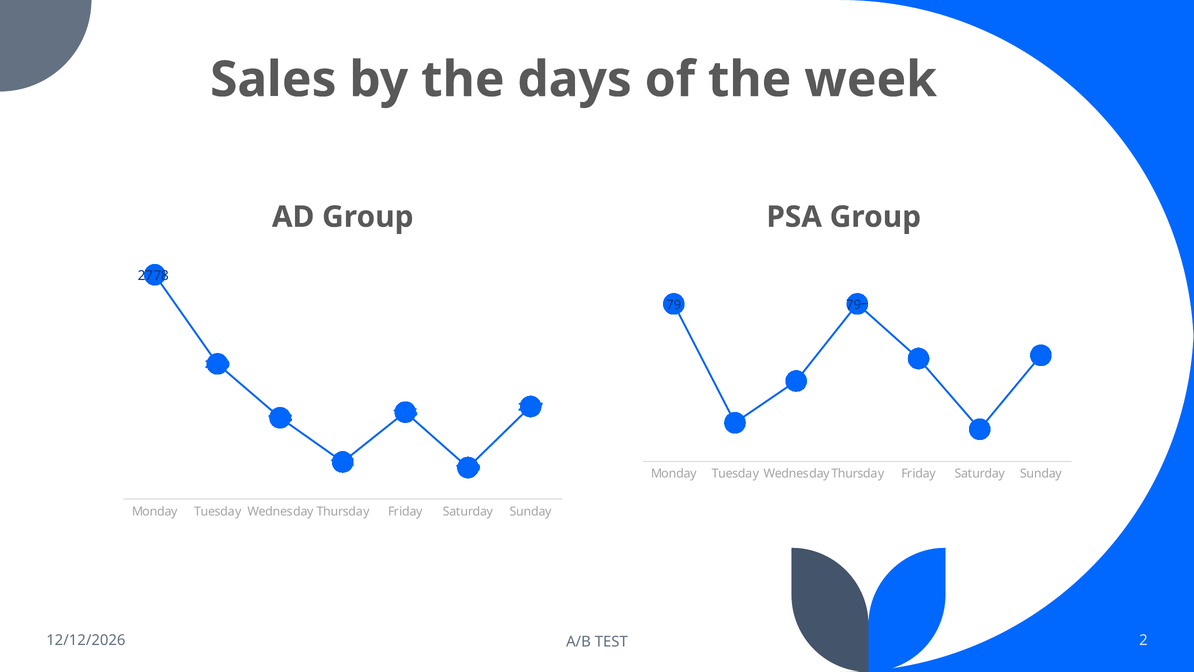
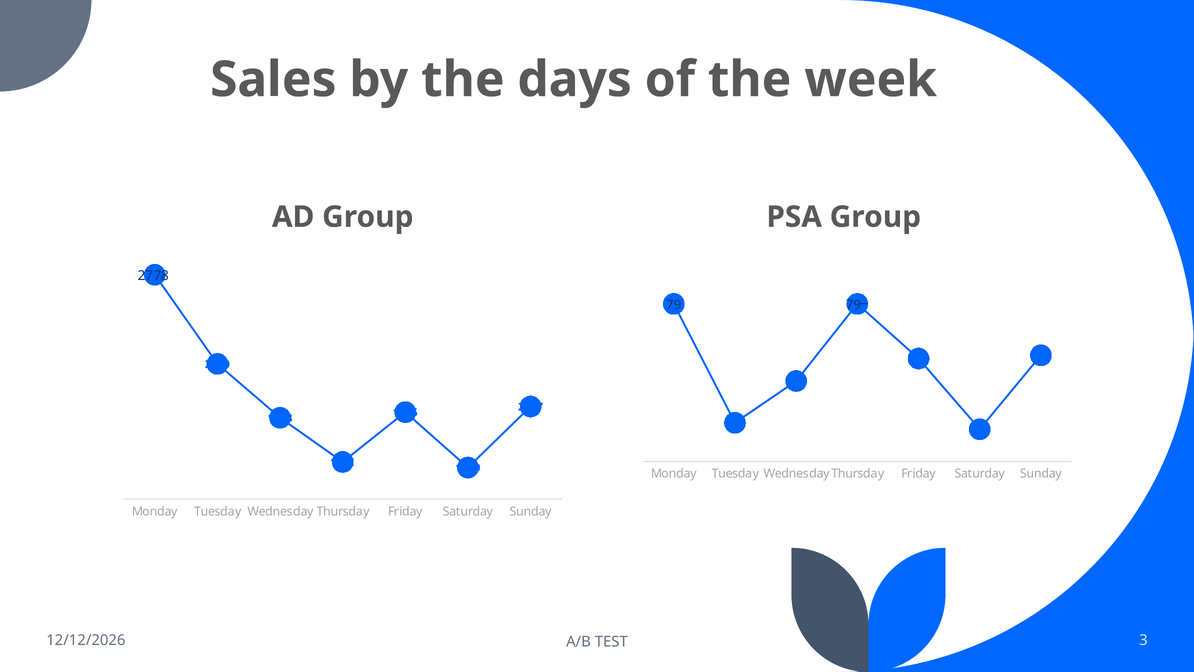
2: 2 -> 3
